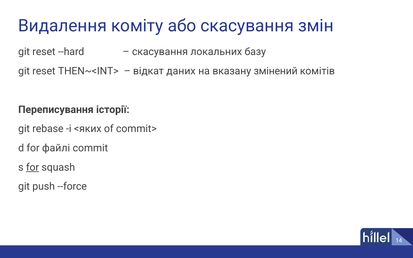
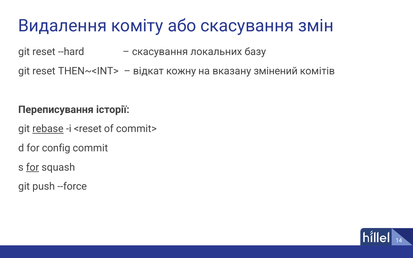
даних: даних -> кожну
rebase underline: none -> present
<яких: <яких -> <reset
файлі: файлі -> config
